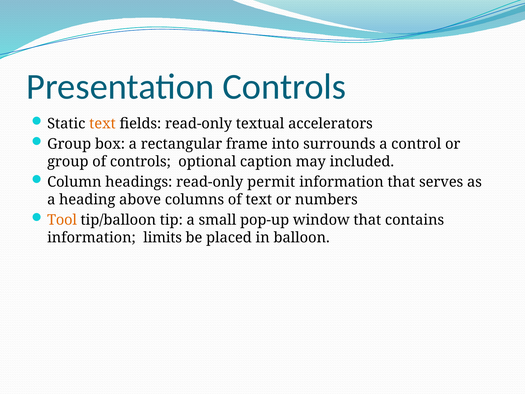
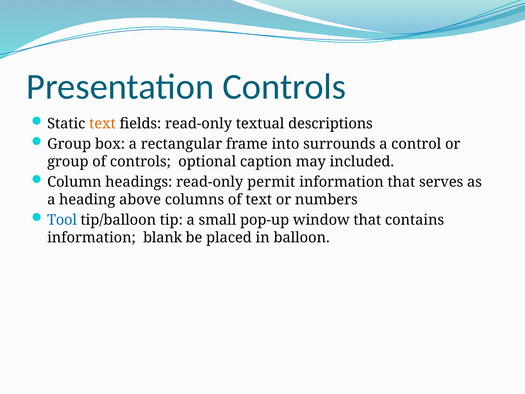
accelerators: accelerators -> descriptions
Tool colour: orange -> blue
limits: limits -> blank
